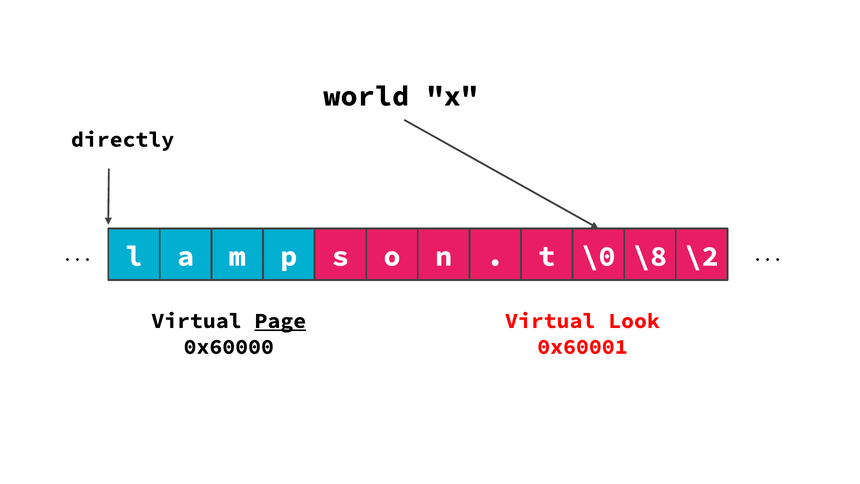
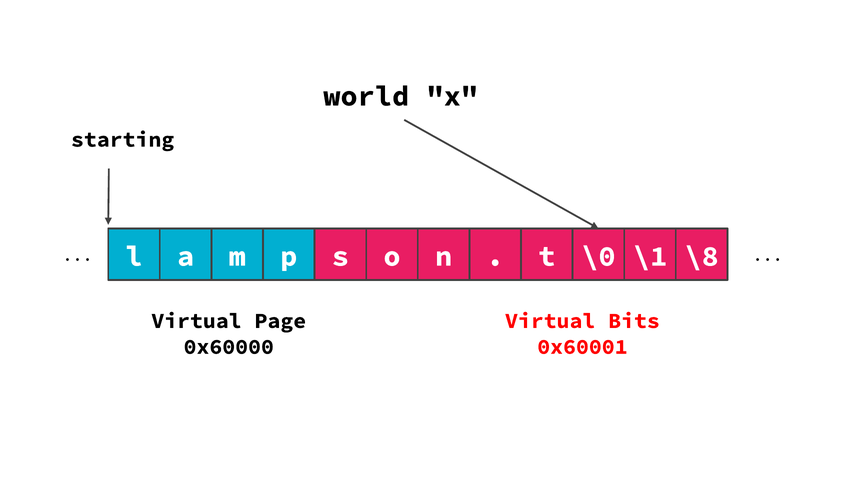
directly: directly -> starting
\8: \8 -> \1
\2: \2 -> \8
Page underline: present -> none
Look: Look -> Bits
